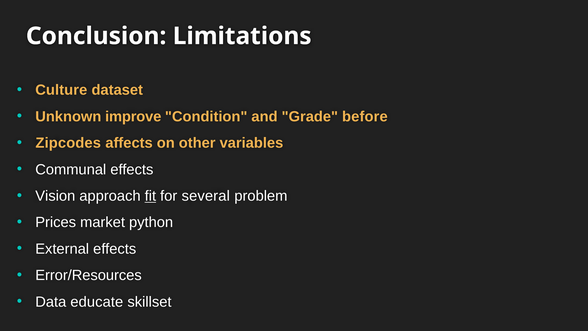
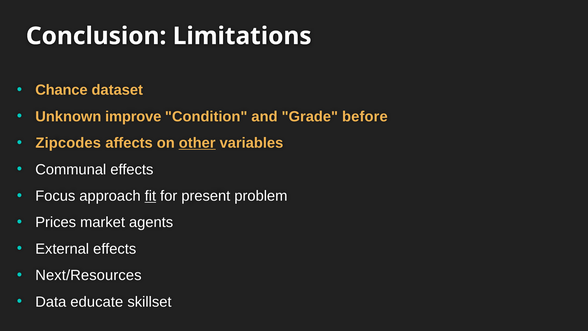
Culture: Culture -> Chance
other underline: none -> present
Vision: Vision -> Focus
several: several -> present
python: python -> agents
Error/Resources: Error/Resources -> Next/Resources
